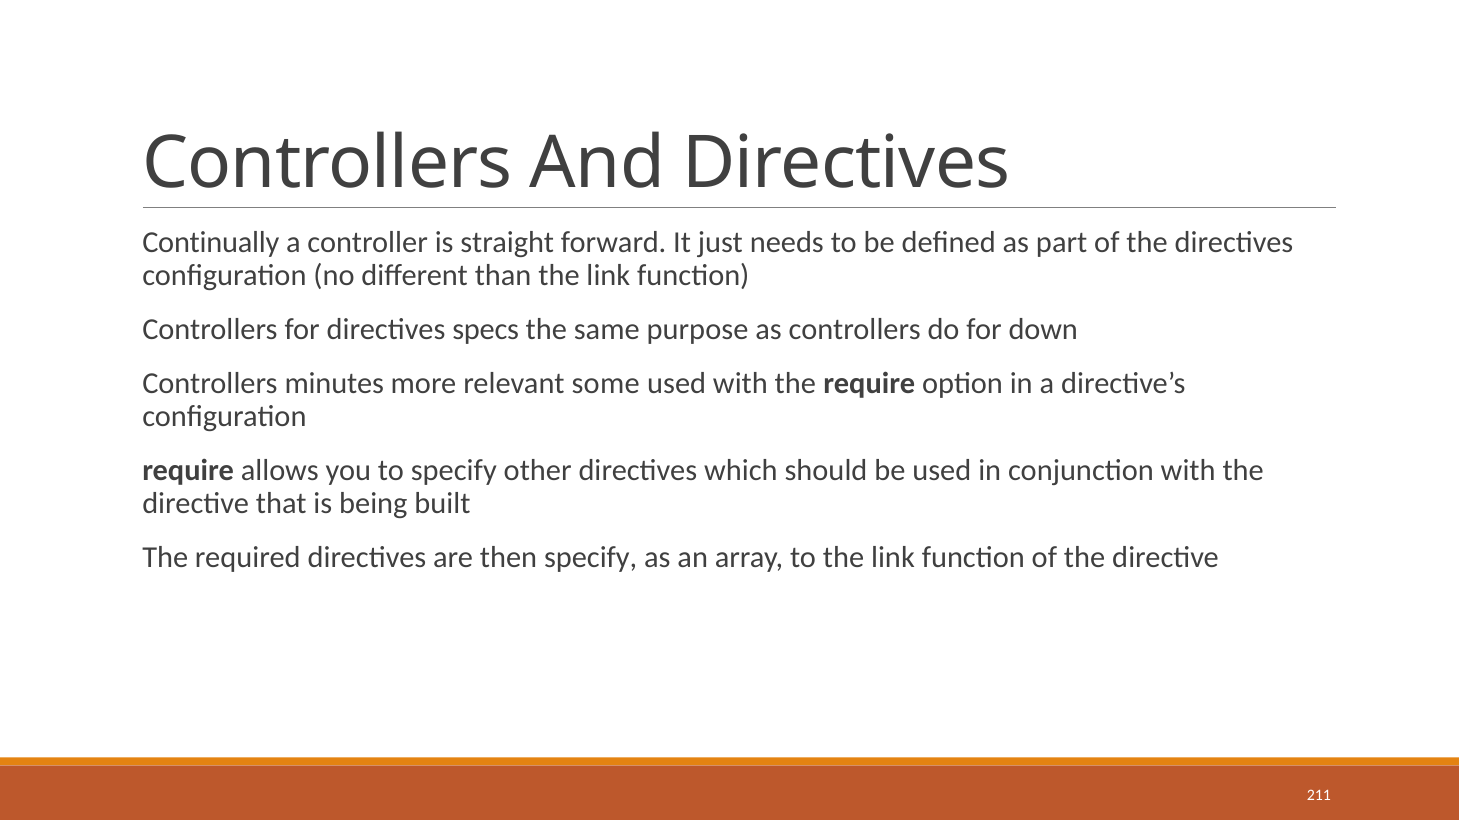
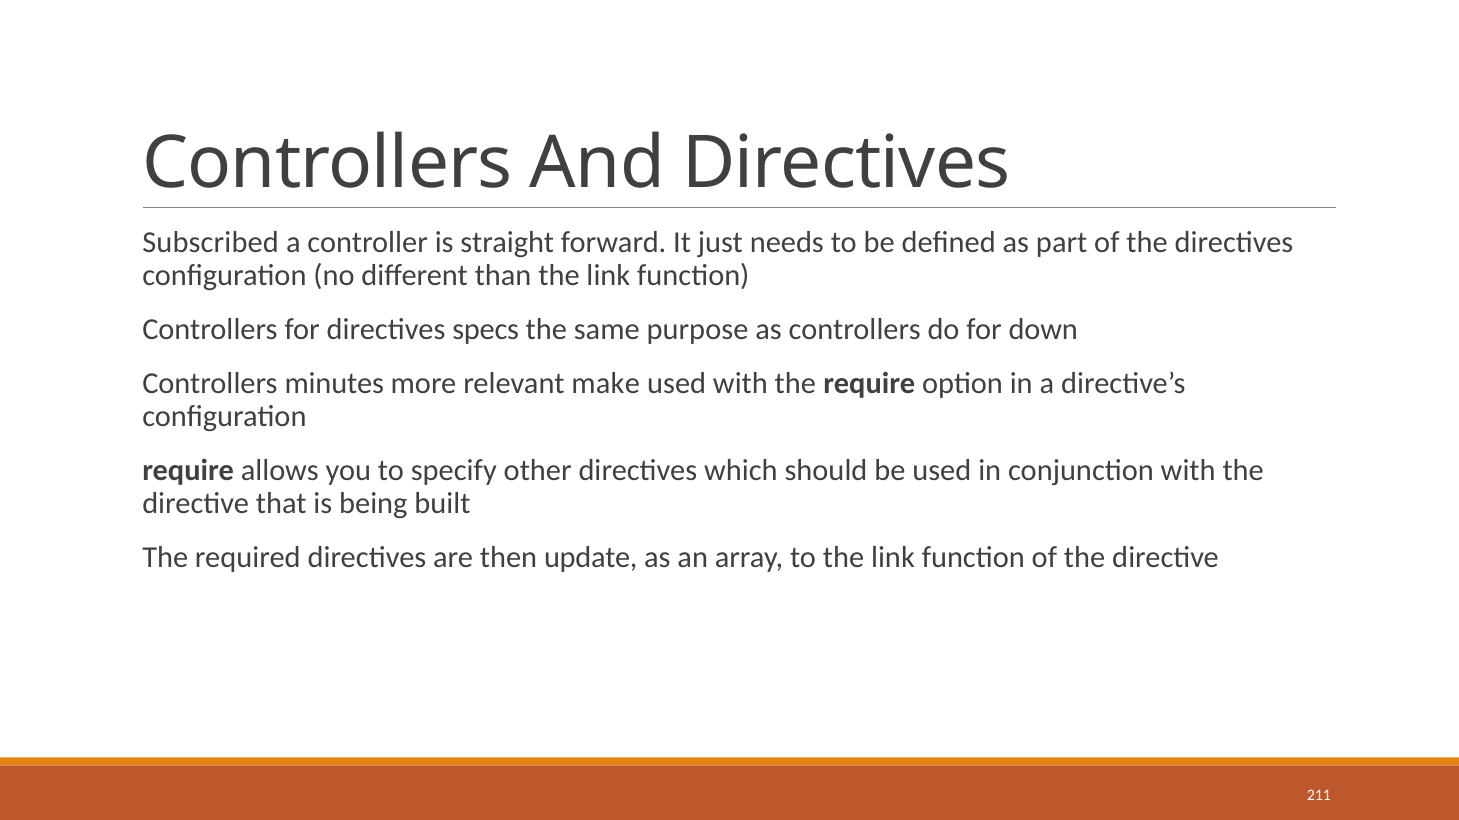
Continually: Continually -> Subscribed
some: some -> make
then specify: specify -> update
